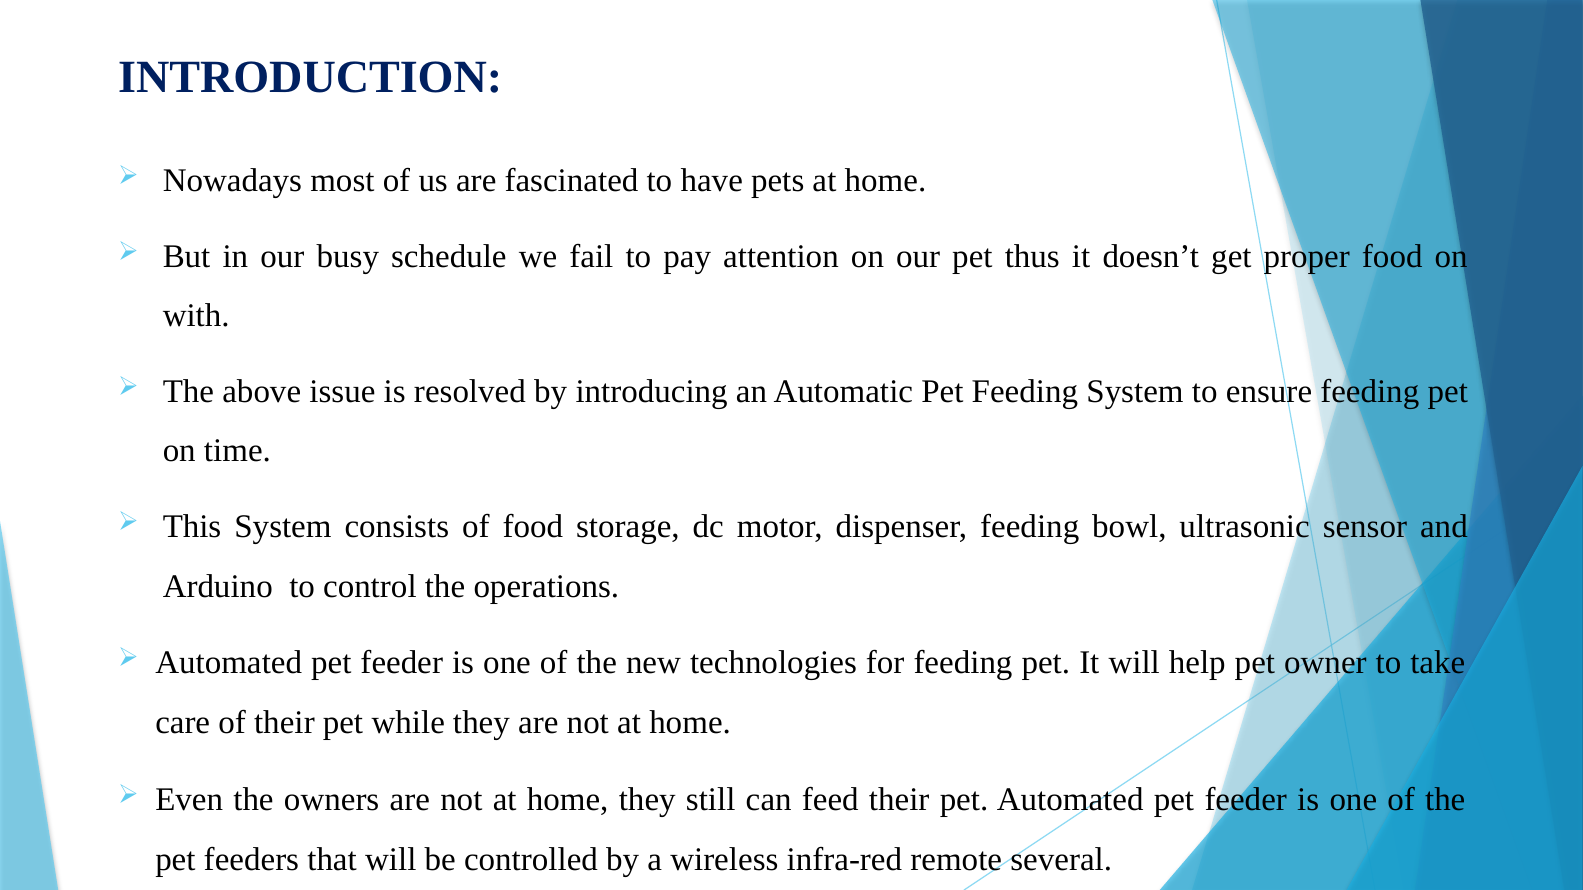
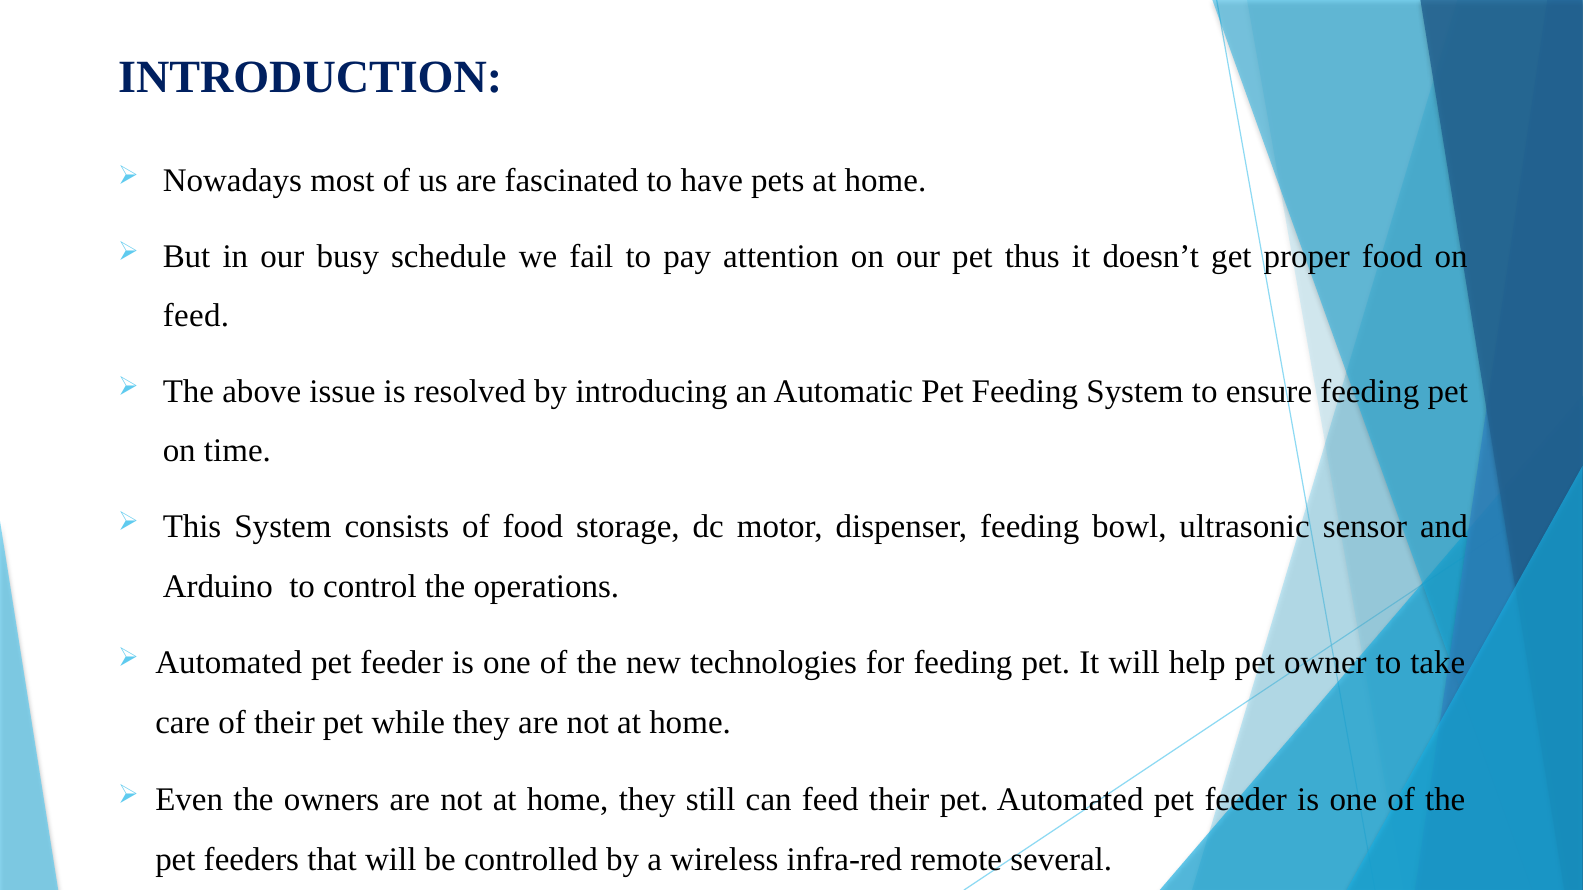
with at (196, 316): with -> feed
